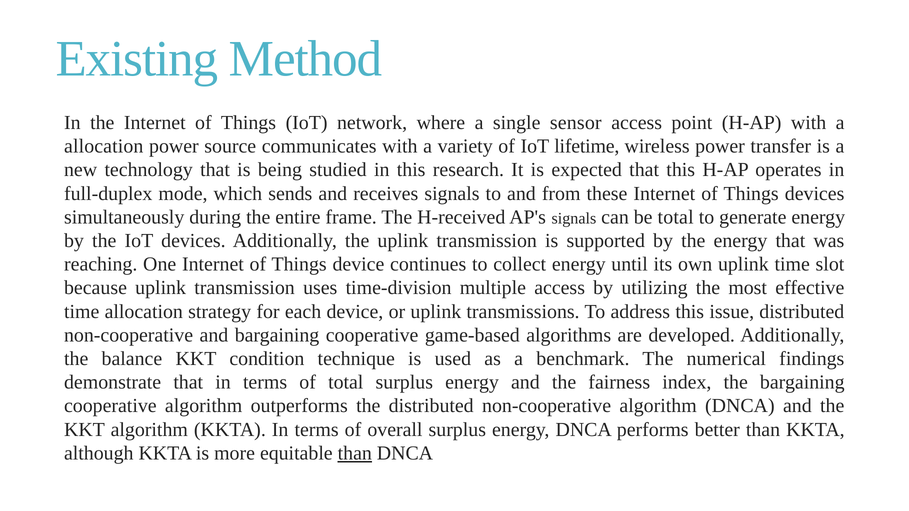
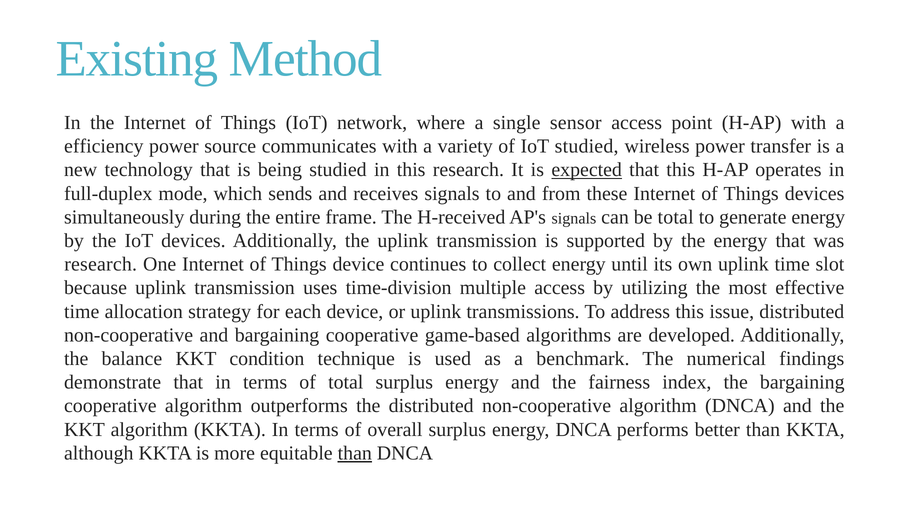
allocation at (104, 146): allocation -> efficiency
IoT lifetime: lifetime -> studied
expected underline: none -> present
reaching at (101, 264): reaching -> research
